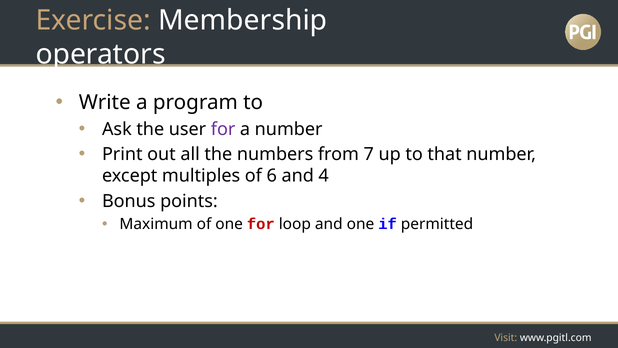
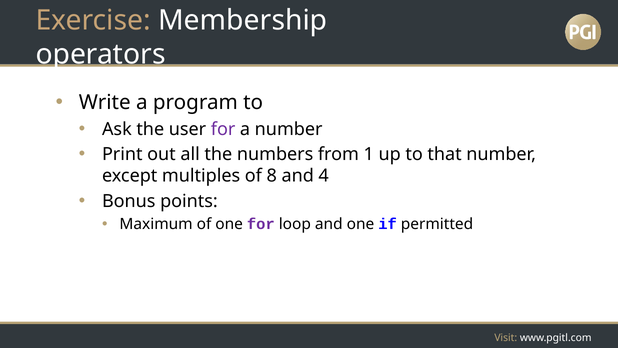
7: 7 -> 1
6: 6 -> 8
for at (261, 224) colour: red -> purple
